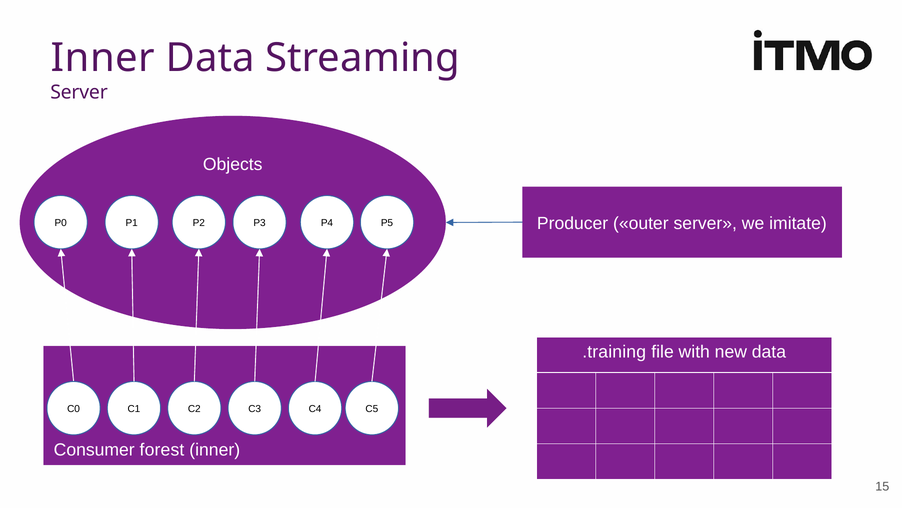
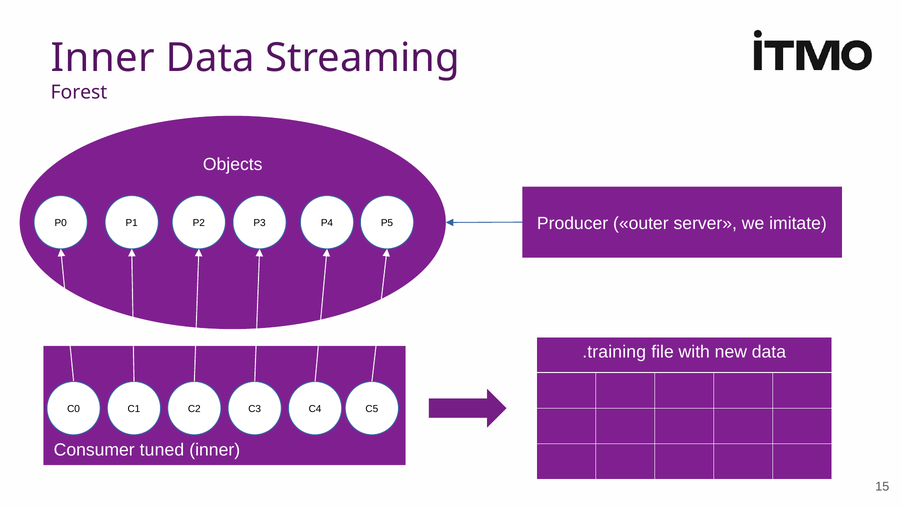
Server at (79, 92): Server -> Forest
forest: forest -> tuned
